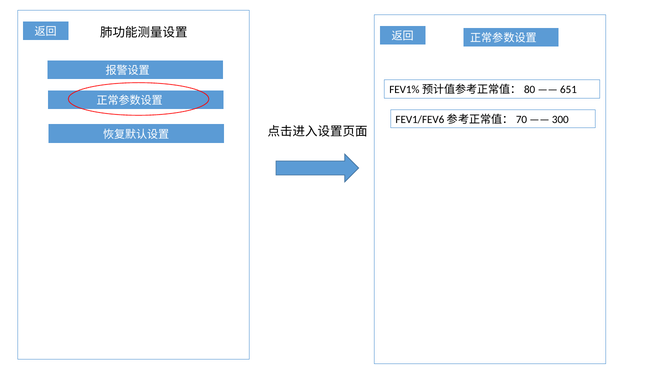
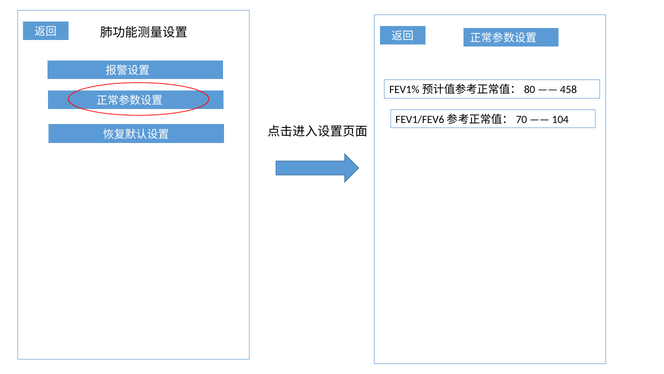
651: 651 -> 458
300: 300 -> 104
